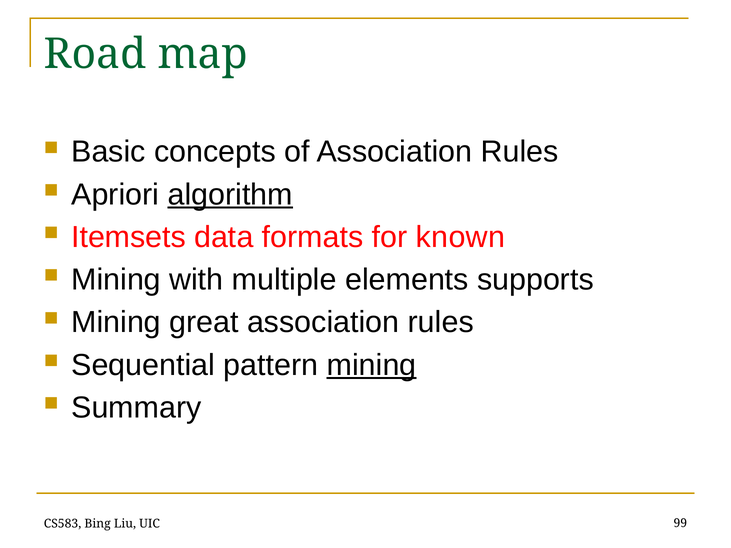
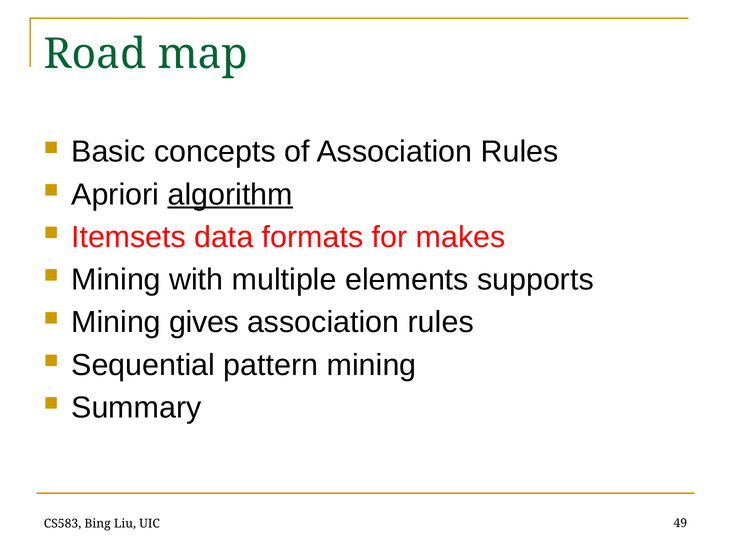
known: known -> makes
great: great -> gives
mining at (372, 365) underline: present -> none
99: 99 -> 49
